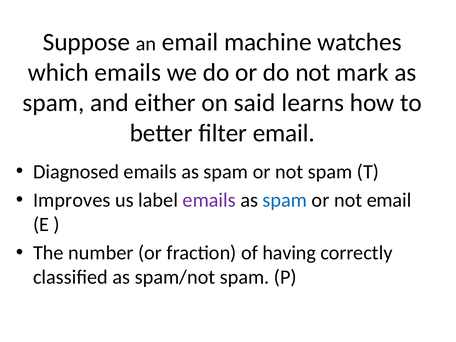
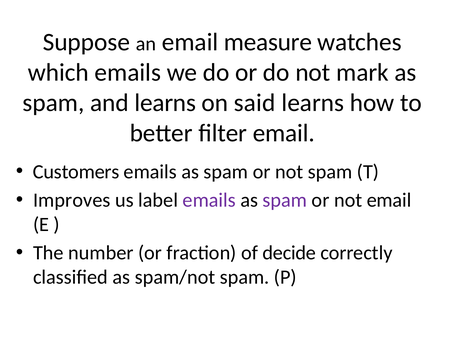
machine: machine -> measure
and either: either -> learns
Diagnosed: Diagnosed -> Customers
spam at (285, 200) colour: blue -> purple
having: having -> decide
